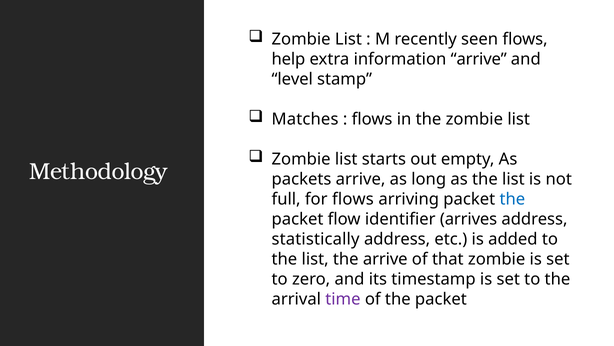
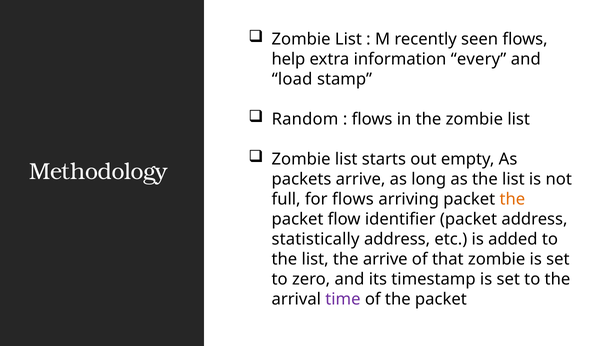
information arrive: arrive -> every
level: level -> load
Matches: Matches -> Random
the at (512, 199) colour: blue -> orange
identifier arrives: arrives -> packet
